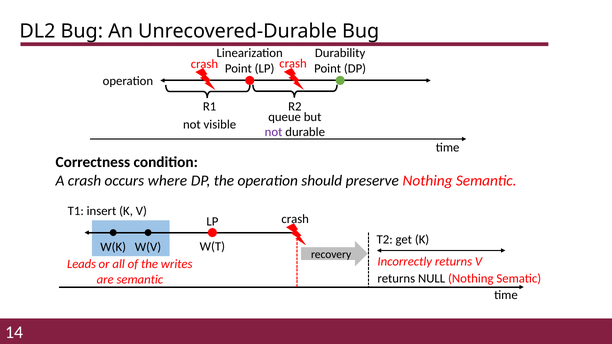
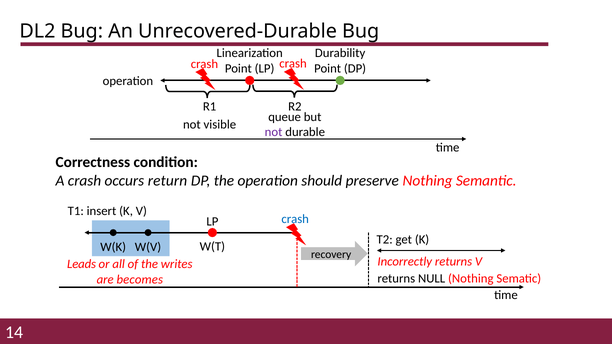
where: where -> return
crash at (295, 219) colour: black -> blue
are semantic: semantic -> becomes
